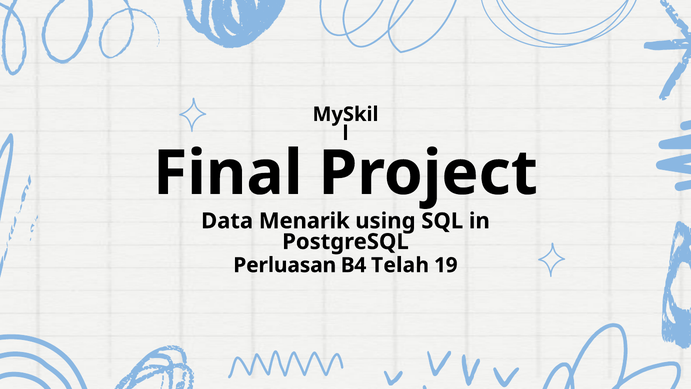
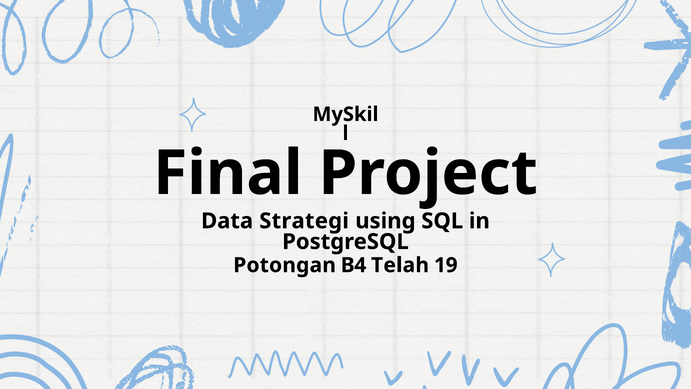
Menarik: Menarik -> Strategi
Perluasan: Perluasan -> Potongan
